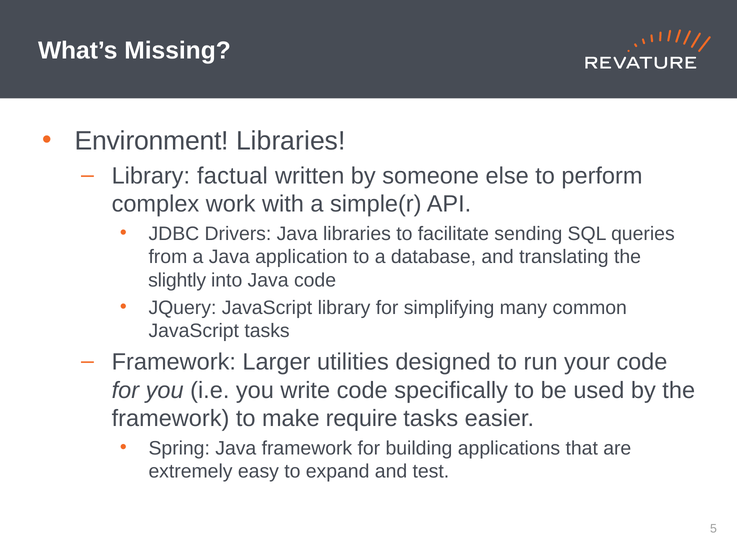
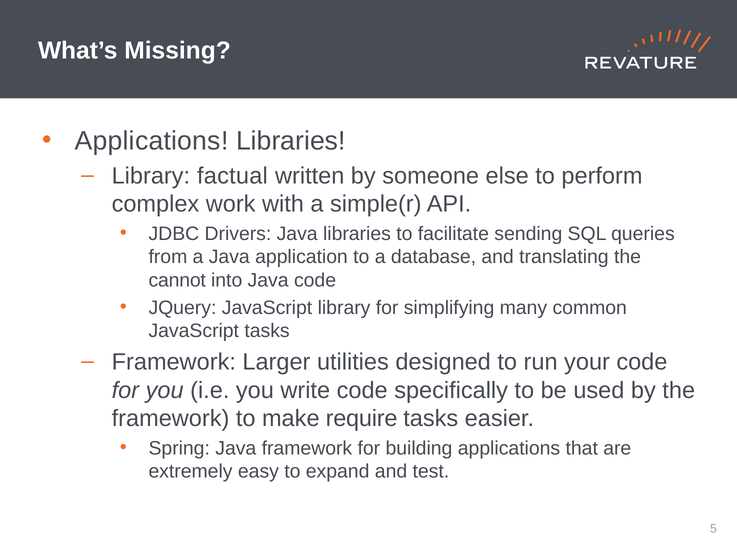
Environment at (152, 141): Environment -> Applications
slightly: slightly -> cannot
